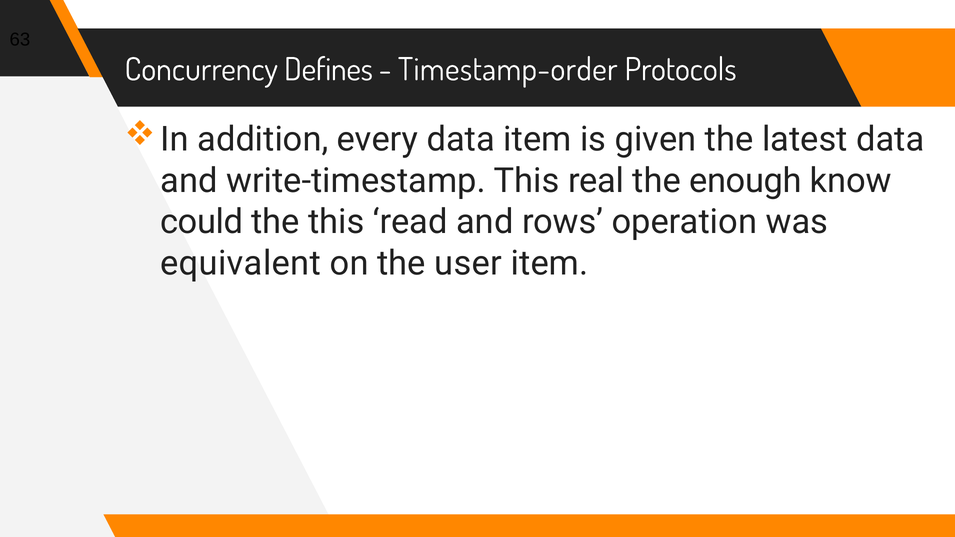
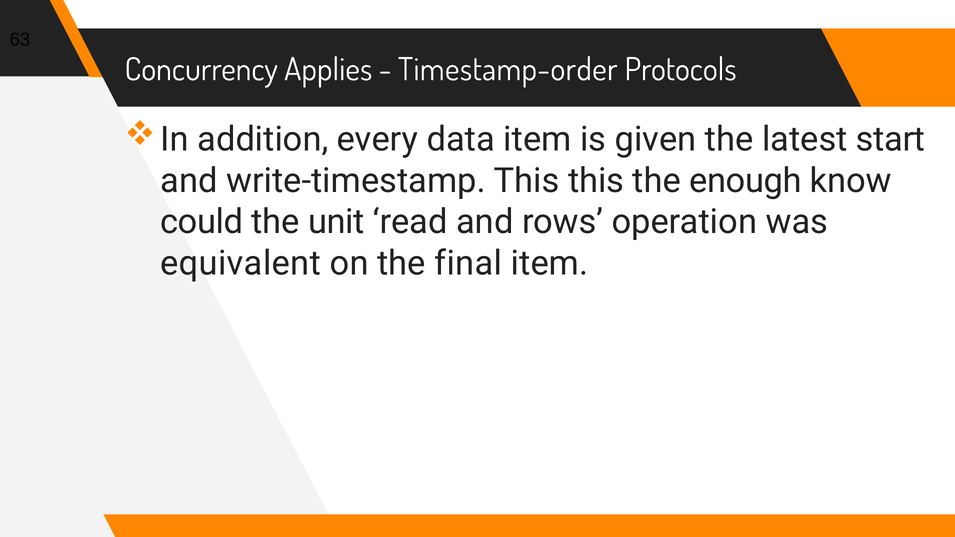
Defines: Defines -> Applies
latest data: data -> start
This real: real -> this
the this: this -> unit
user: user -> final
